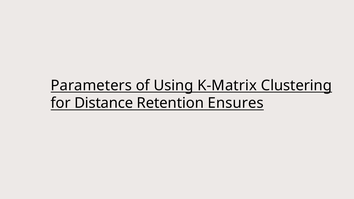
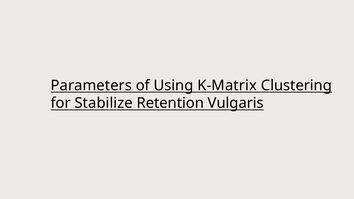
Distance: Distance -> Stabilize
Ensures: Ensures -> Vulgaris
